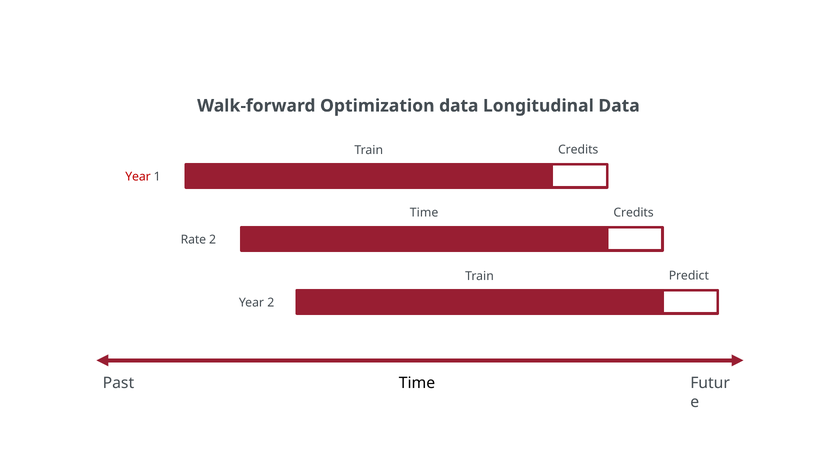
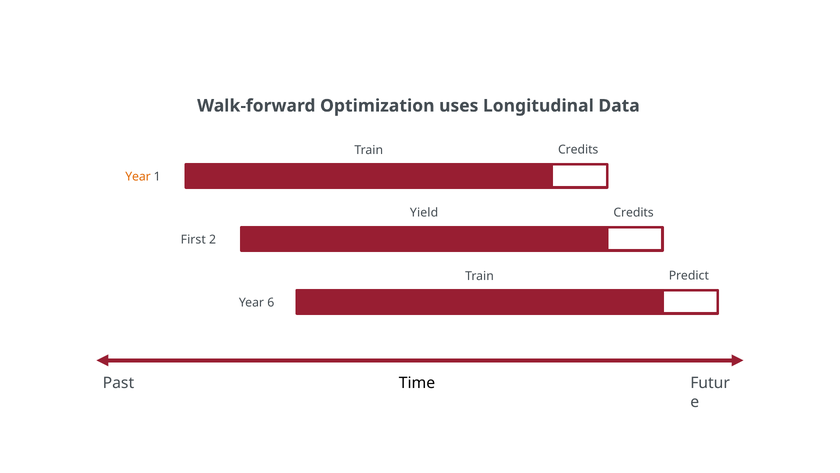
Optimization data: data -> uses
Year at (138, 176) colour: red -> orange
Time at (424, 212): Time -> Yield
Rate: Rate -> First
Year 2: 2 -> 6
